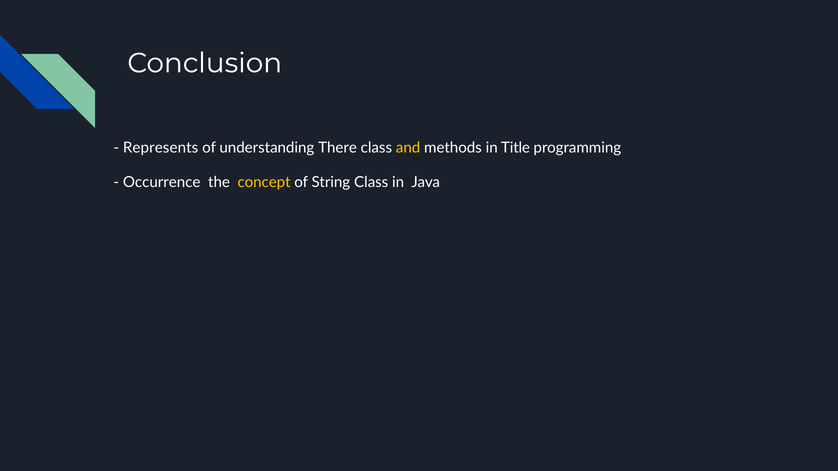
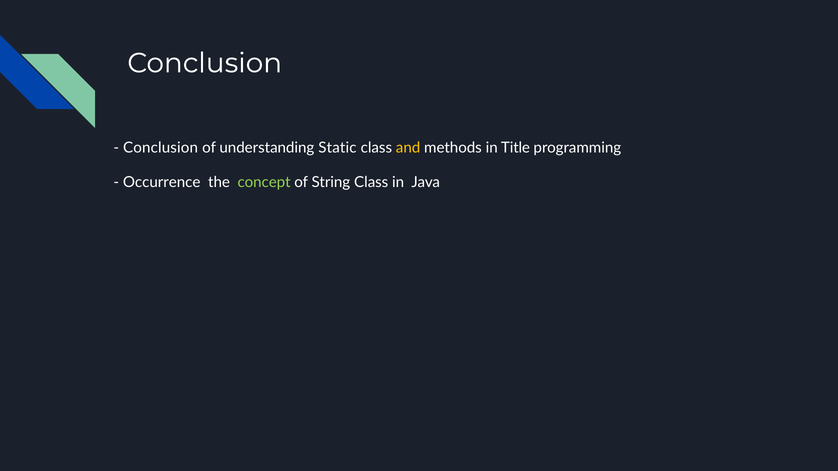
Represents at (161, 148): Represents -> Conclusion
There: There -> Static
concept colour: yellow -> light green
